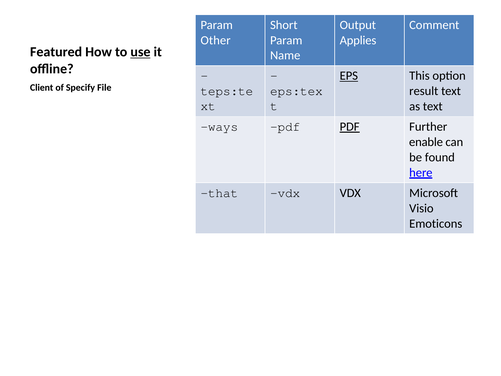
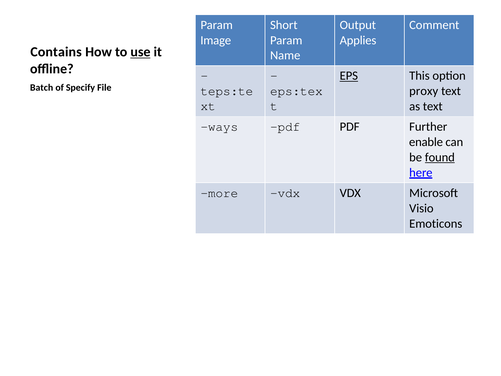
Other: Other -> Image
Featured: Featured -> Contains
Client: Client -> Batch
result: result -> proxy
PDF at (350, 127) underline: present -> none
found underline: none -> present
that: that -> more
